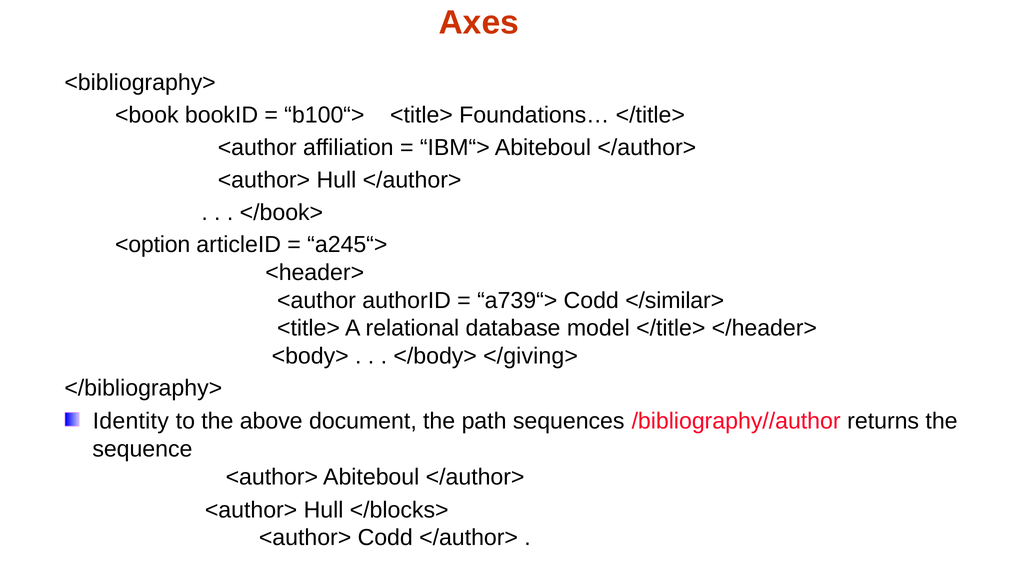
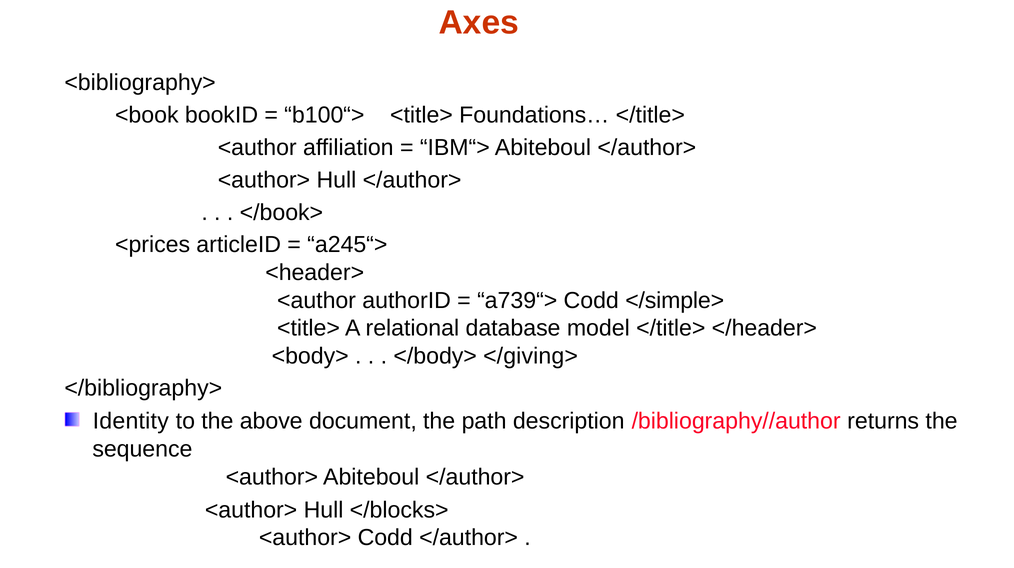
<option: <option -> <prices
</similar>: </similar> -> </simple>
sequences: sequences -> description
